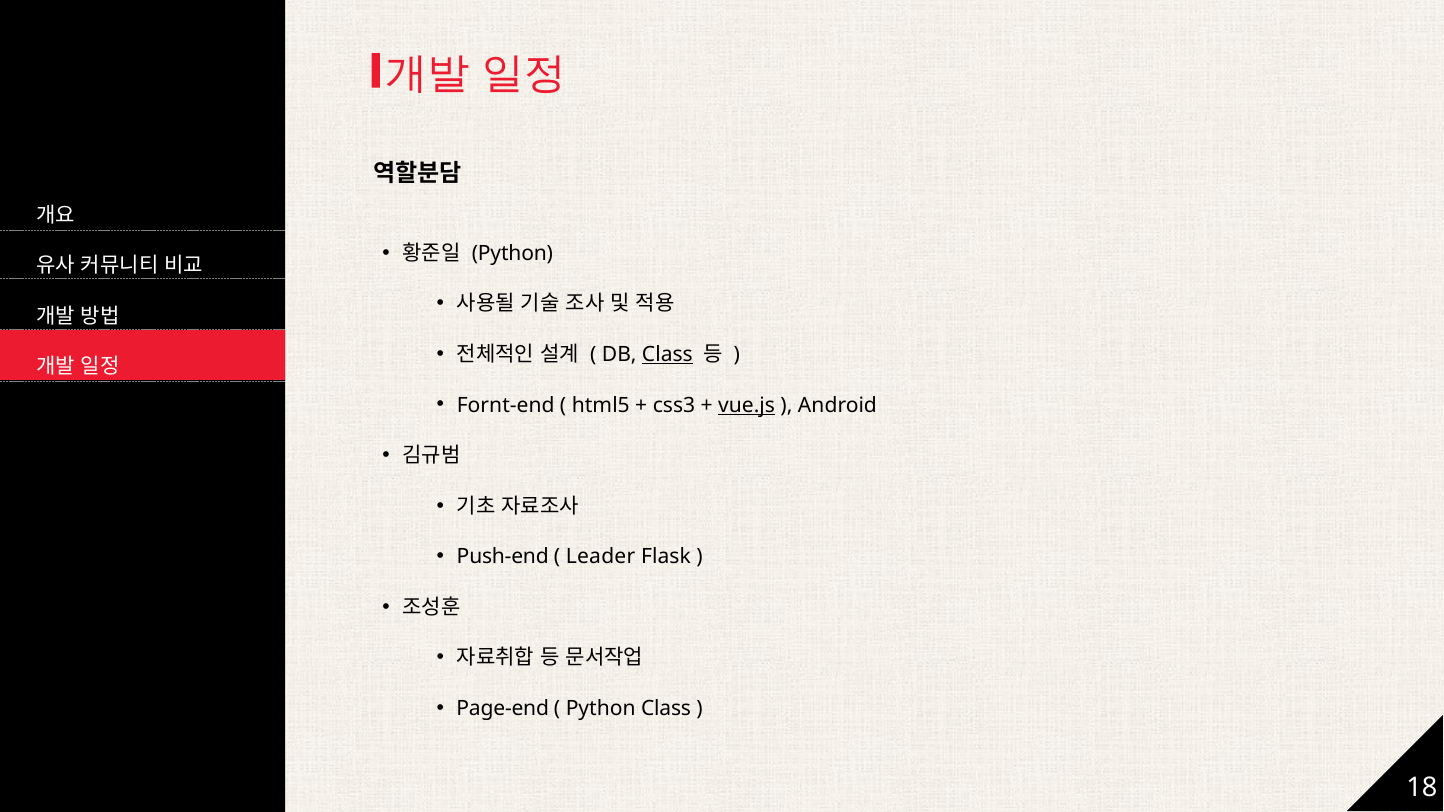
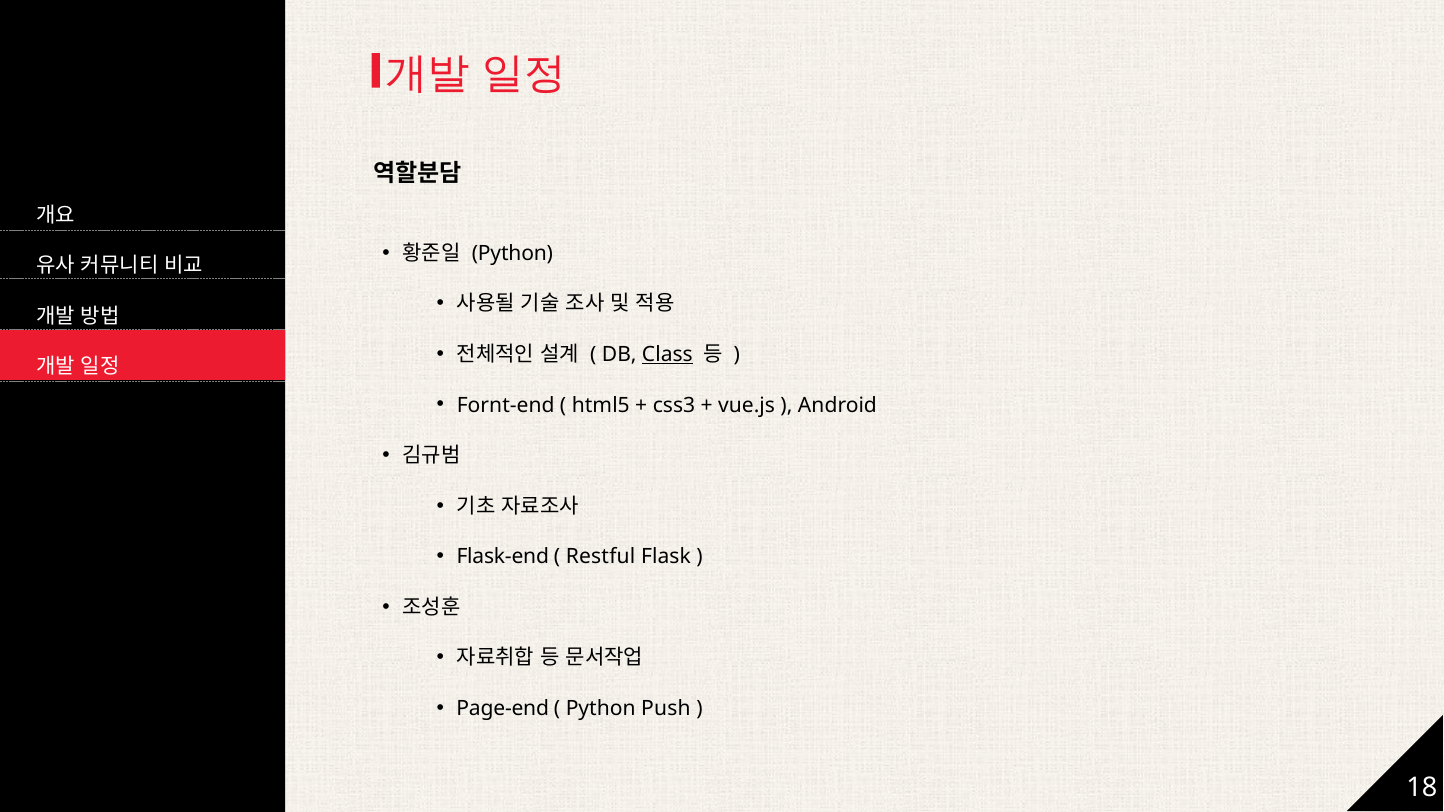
vue.js underline: present -> none
Push-end: Push-end -> Flask-end
Leader: Leader -> Restful
Python Class: Class -> Push
